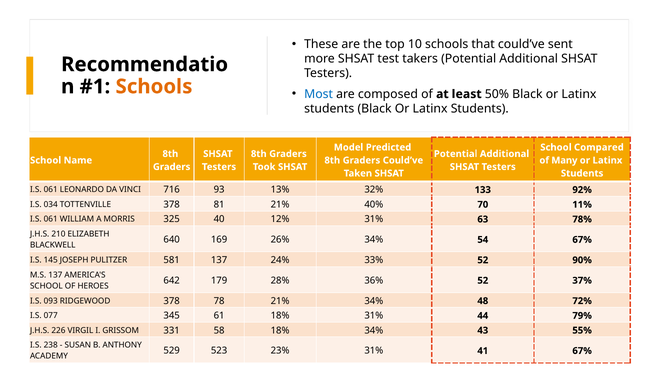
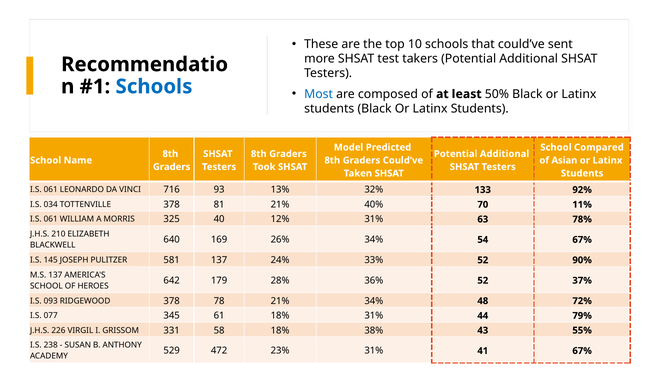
Schools at (154, 87) colour: orange -> blue
Many: Many -> Asian
18% 34%: 34% -> 38%
523: 523 -> 472
